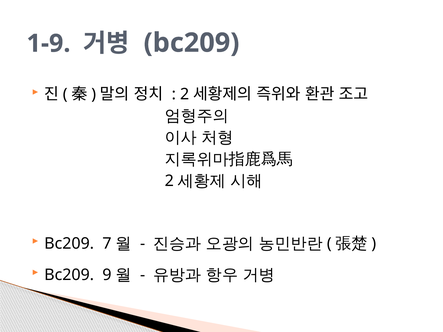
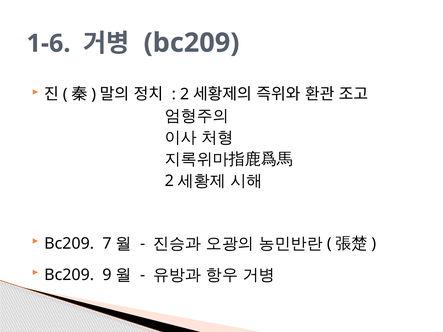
1-9: 1-9 -> 1-6
